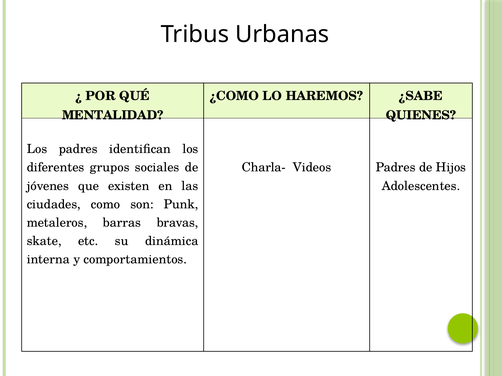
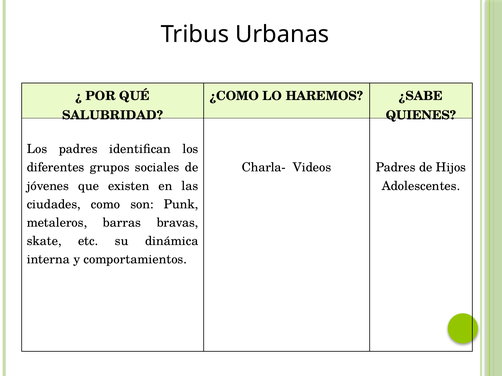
MENTALIDAD: MENTALIDAD -> SALUBRIDAD
